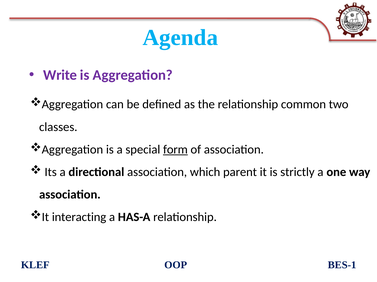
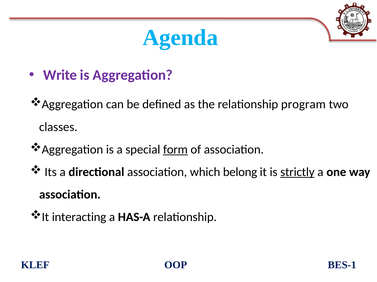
common: common -> program
parent: parent -> belong
strictly underline: none -> present
